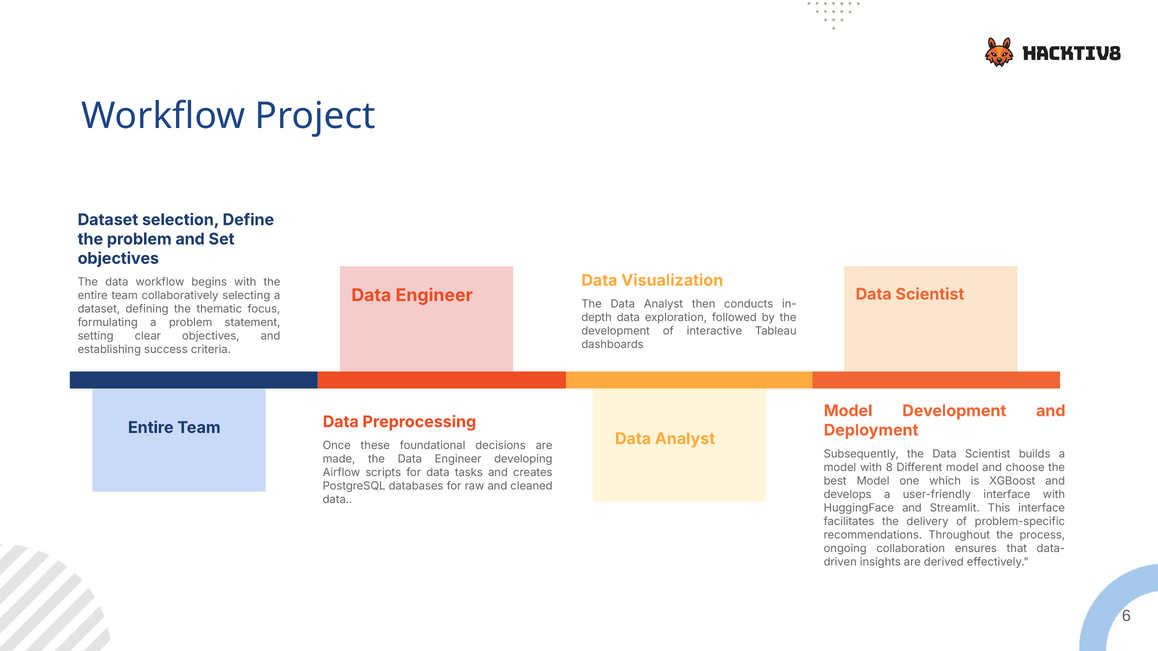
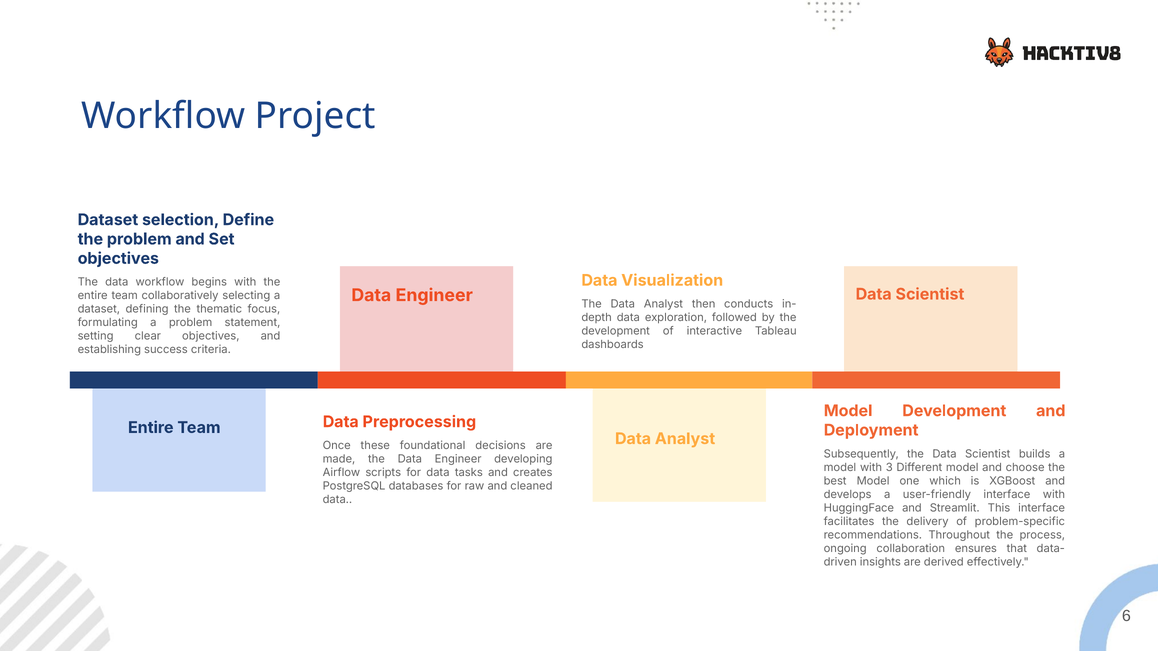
8: 8 -> 3
